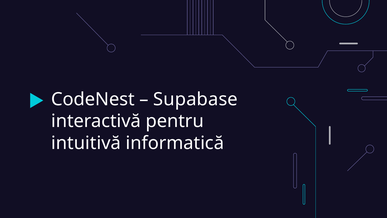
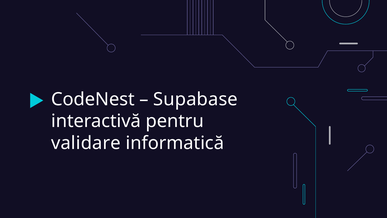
intuitivă: intuitivă -> validare
